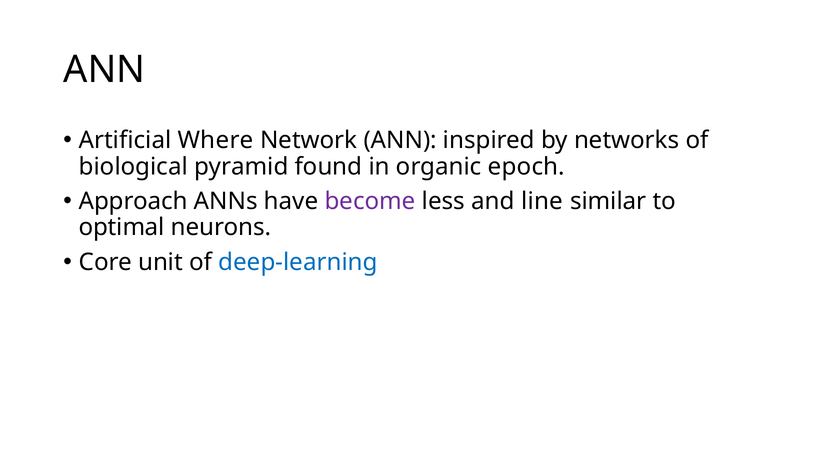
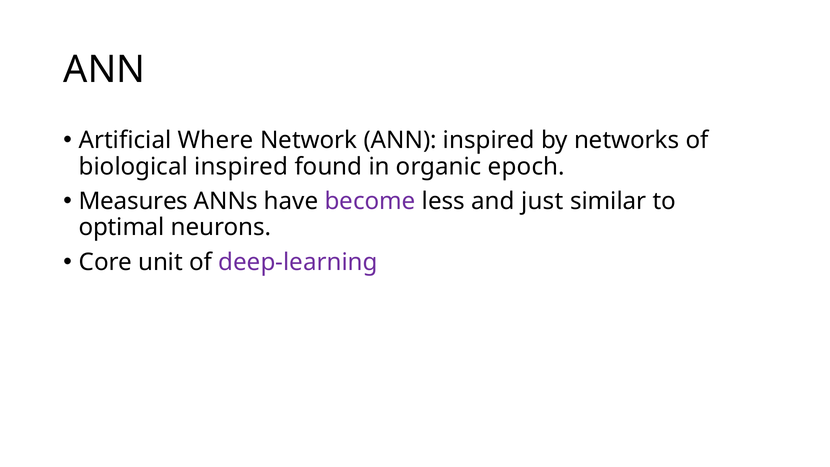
biological pyramid: pyramid -> inspired
Approach: Approach -> Measures
line: line -> just
deep-learning colour: blue -> purple
